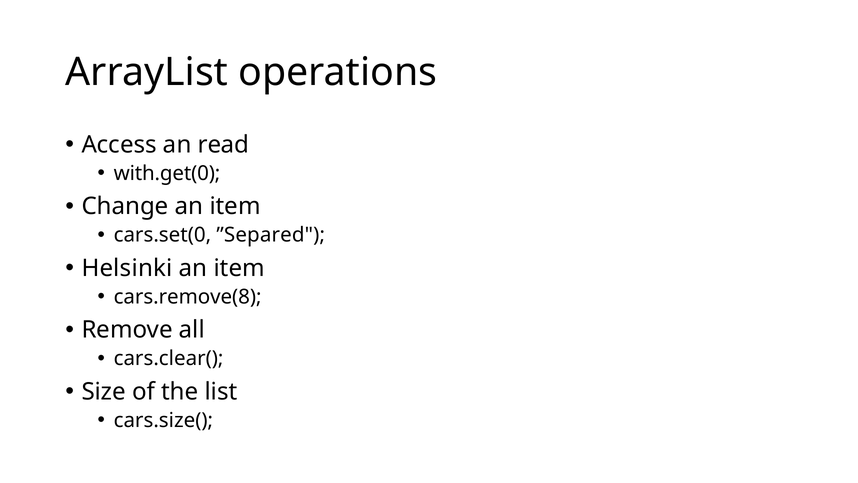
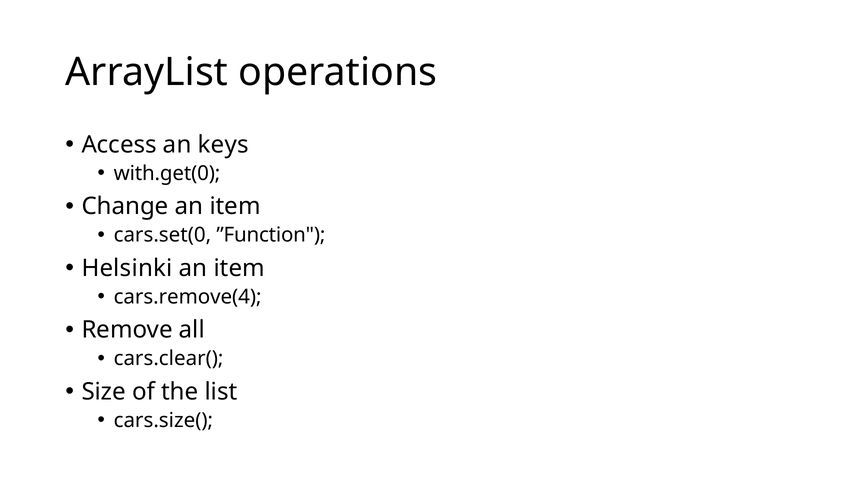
read: read -> keys
”Separed: ”Separed -> ”Function
cars.remove(8: cars.remove(8 -> cars.remove(4
